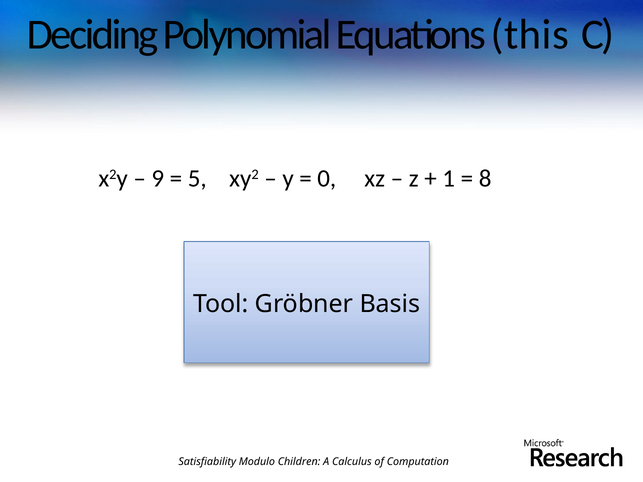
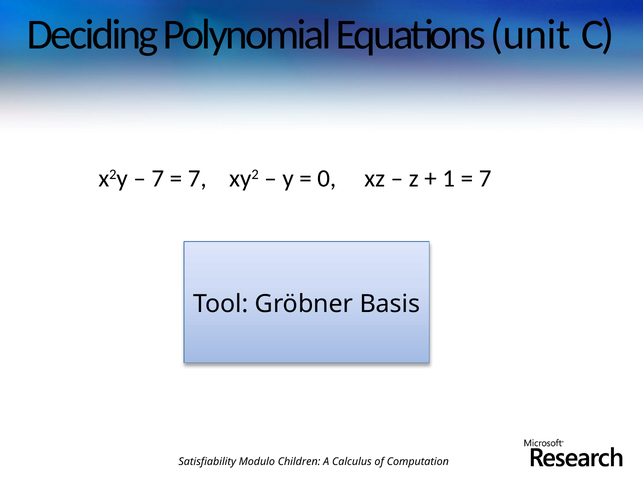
this: this -> unit
9 at (158, 178): 9 -> 7
5 at (197, 178): 5 -> 7
8 at (485, 178): 8 -> 7
